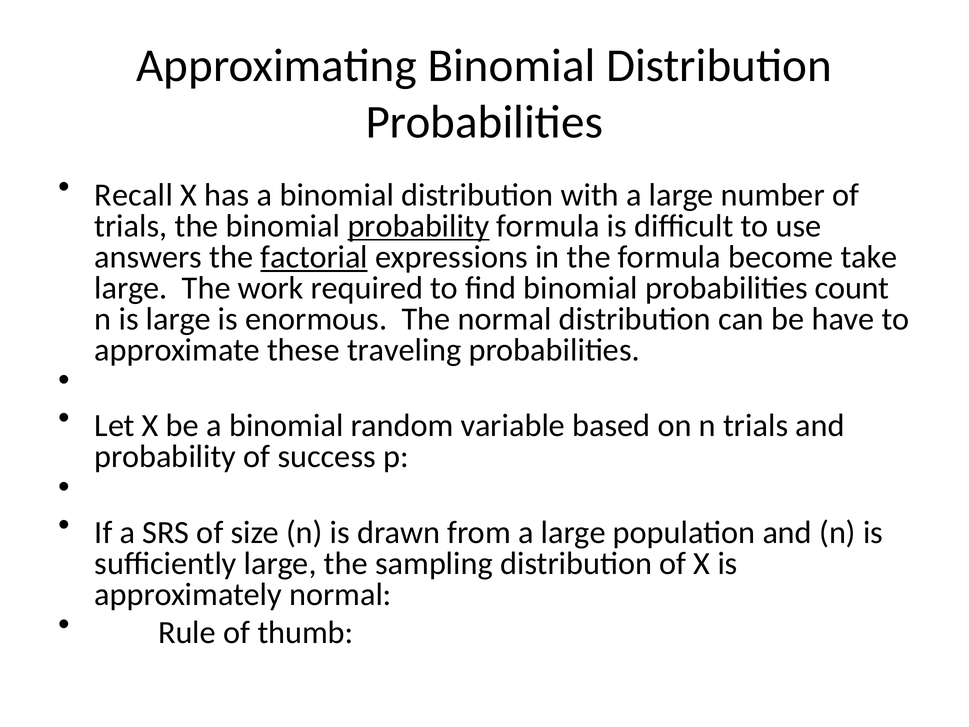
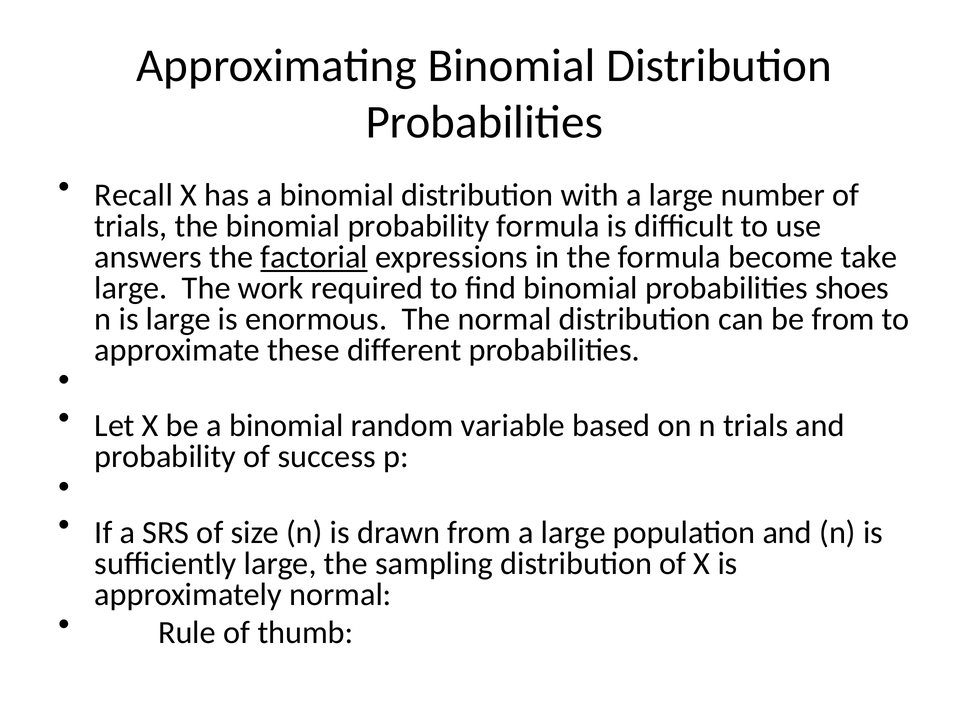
probability at (418, 226) underline: present -> none
count: count -> shoes
be have: have -> from
traveling: traveling -> different
